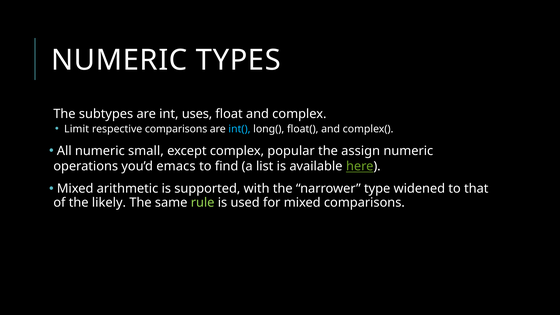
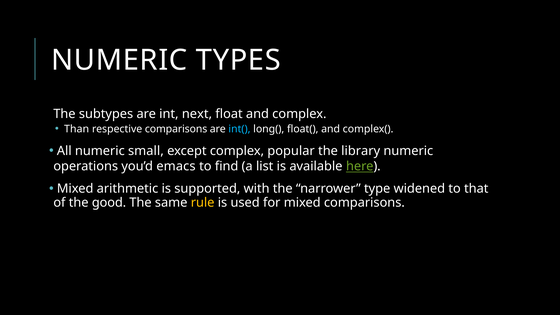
uses: uses -> next
Limit: Limit -> Than
assign: assign -> library
likely: likely -> good
rule colour: light green -> yellow
